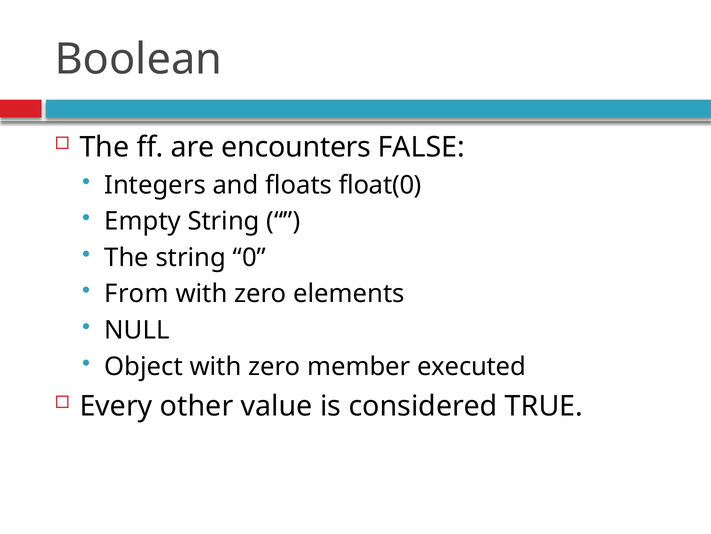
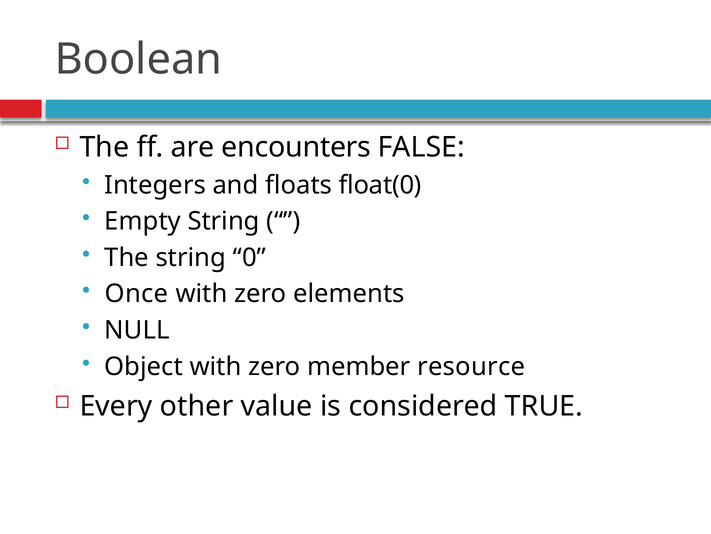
From: From -> Once
executed: executed -> resource
